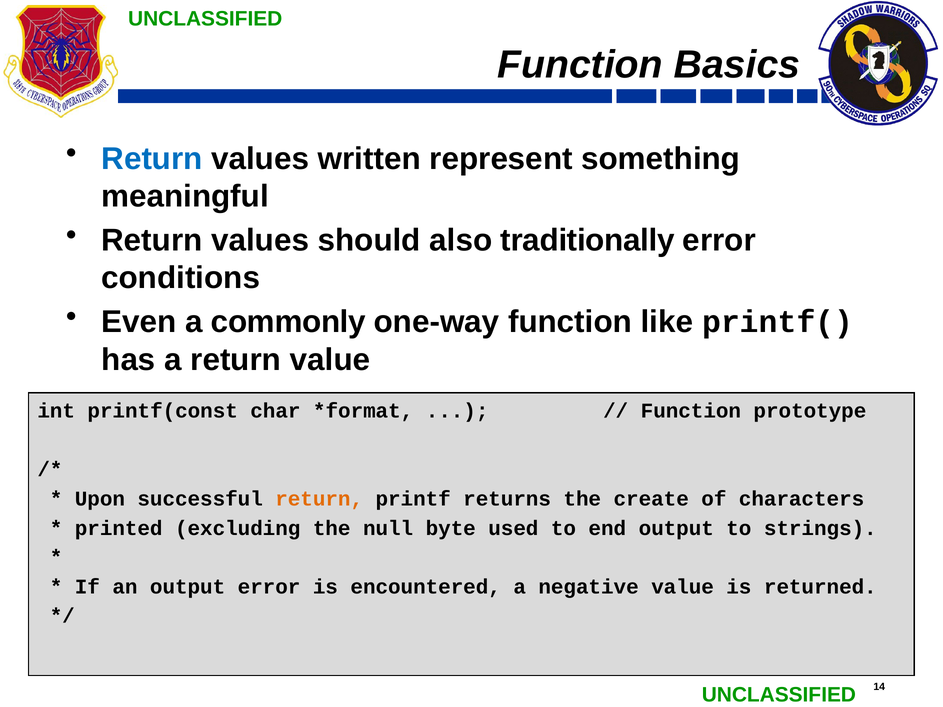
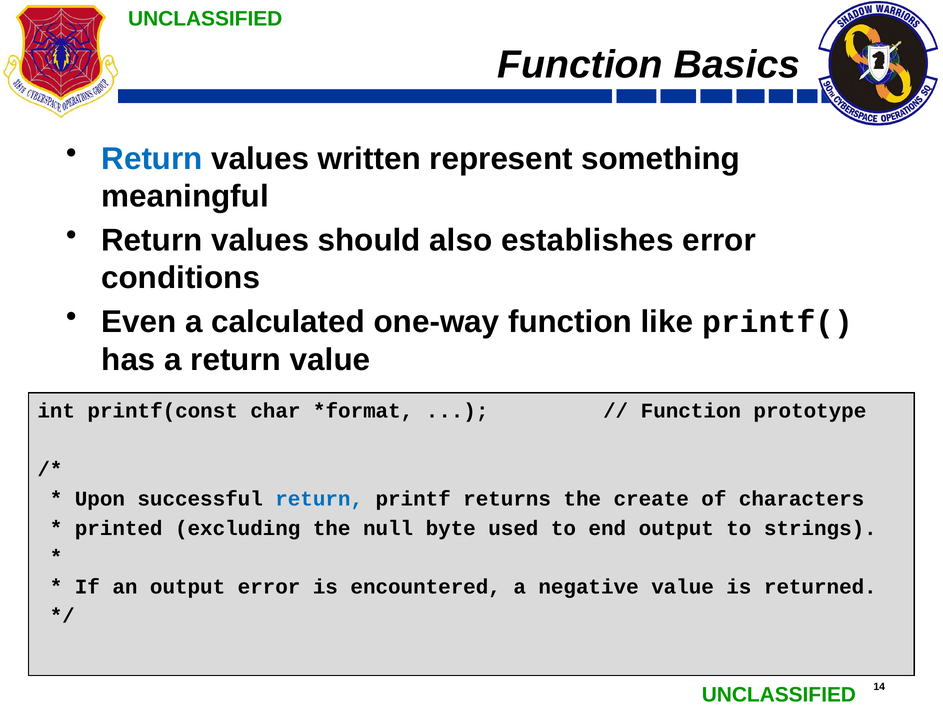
traditionally: traditionally -> establishes
commonly: commonly -> calculated
return at (319, 499) colour: orange -> blue
